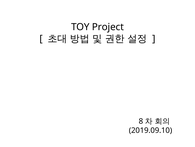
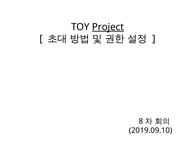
Project underline: none -> present
